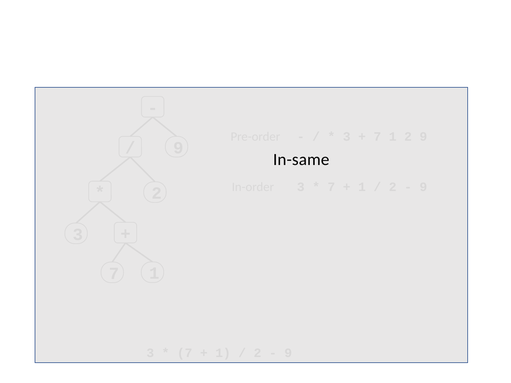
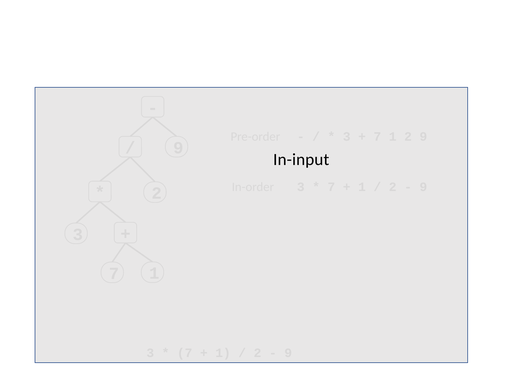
In-same: In-same -> In-input
